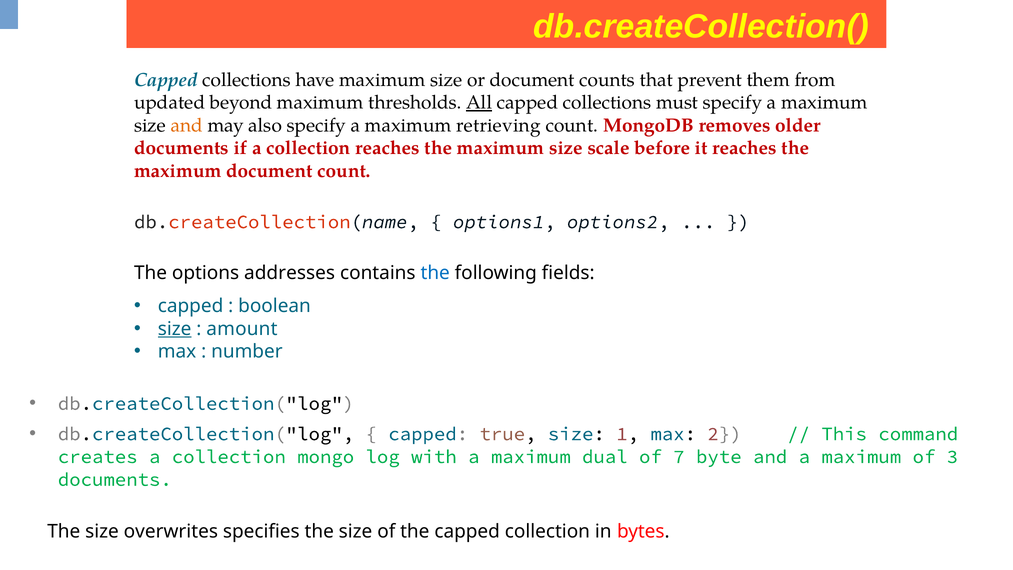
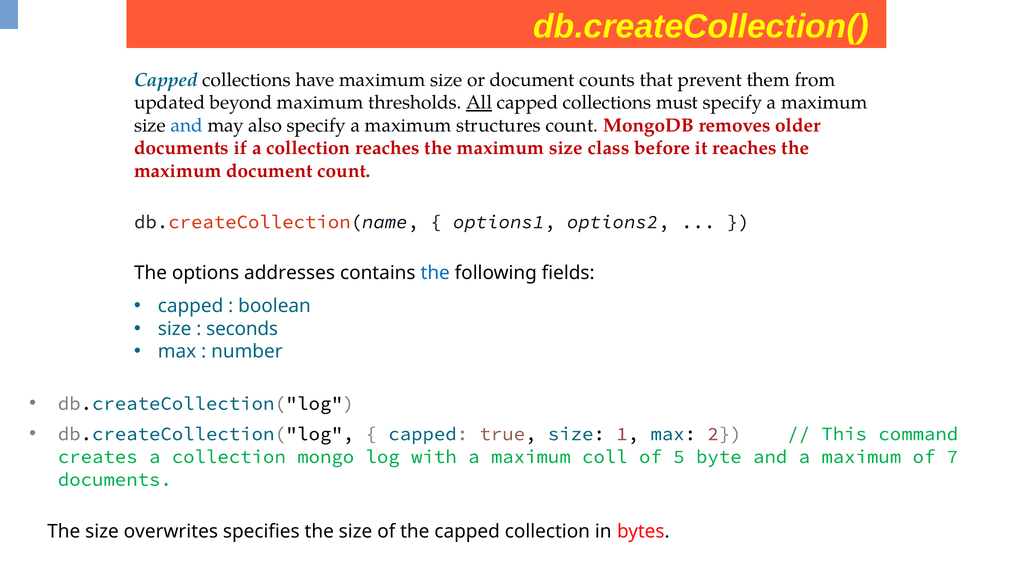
and at (187, 125) colour: orange -> blue
retrieving: retrieving -> structures
scale: scale -> class
size at (175, 329) underline: present -> none
amount: amount -> seconds
dual: dual -> coll
7: 7 -> 5
3: 3 -> 7
